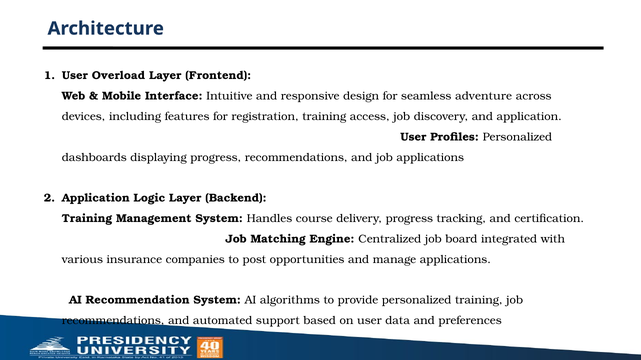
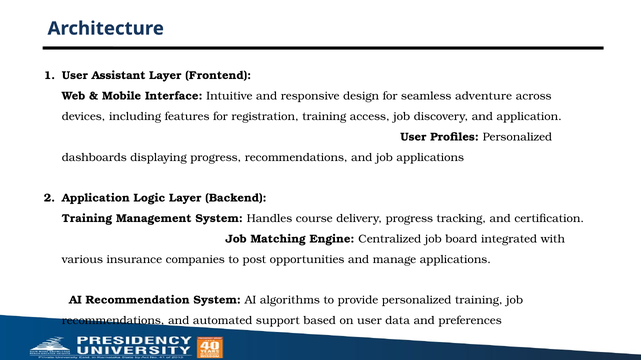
Overload: Overload -> Assistant
